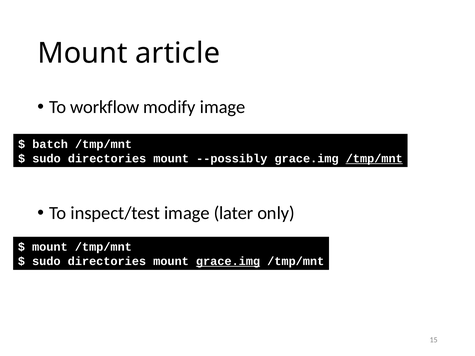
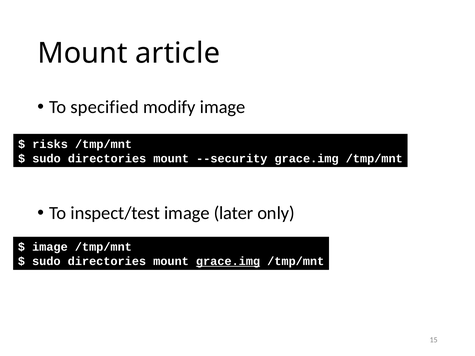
workflow: workflow -> specified
batch: batch -> risks
--possibly: --possibly -> --security
/tmp/mnt at (374, 159) underline: present -> none
mount at (50, 247): mount -> image
